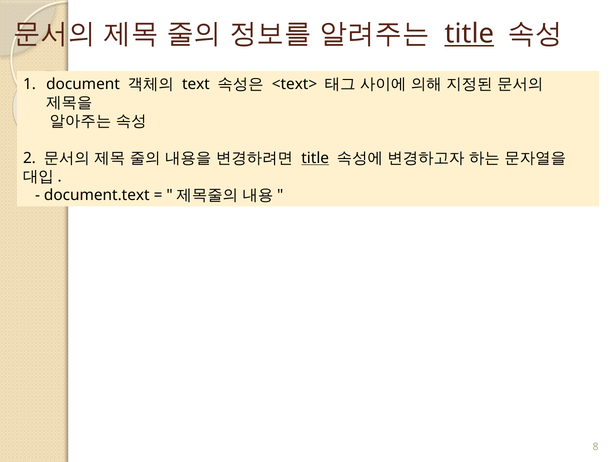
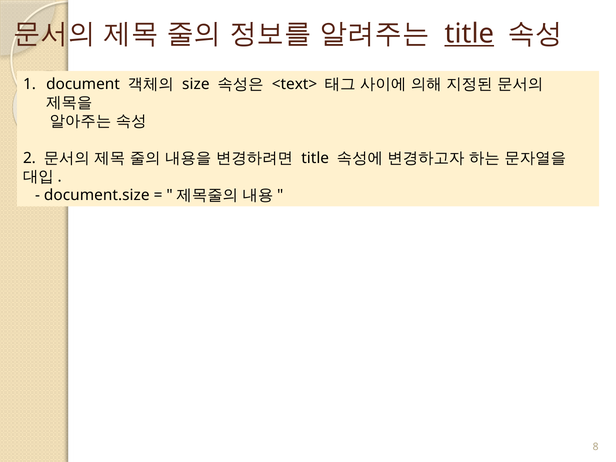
text: text -> size
title at (315, 158) underline: present -> none
document.text: document.text -> document.size
